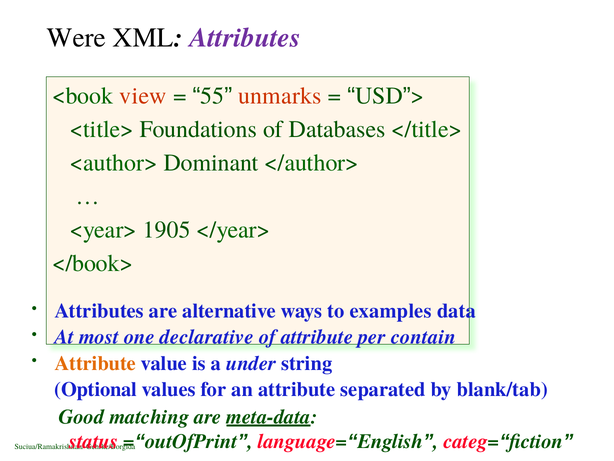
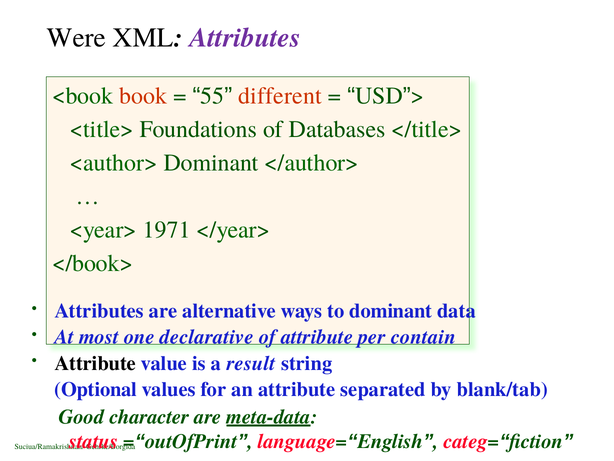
view: view -> book
unmarks: unmarks -> different
1905: 1905 -> 1971
to examples: examples -> dominant
Attribute at (95, 363) colour: orange -> black
under: under -> result
matching: matching -> character
